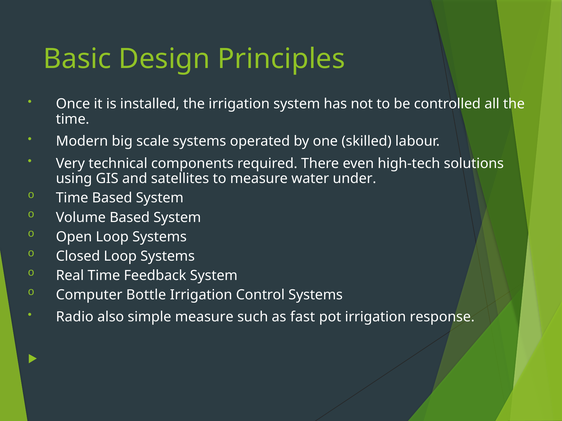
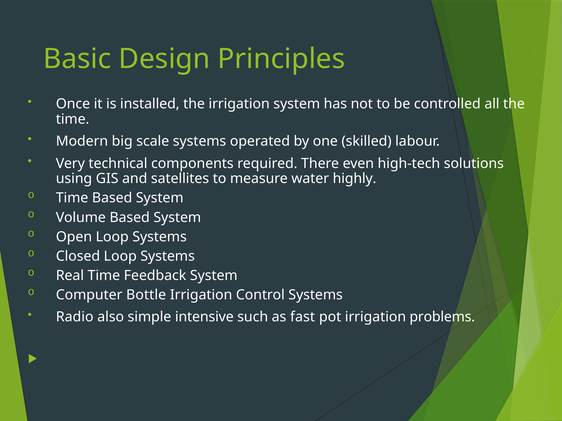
under: under -> highly
simple measure: measure -> intensive
response: response -> problems
